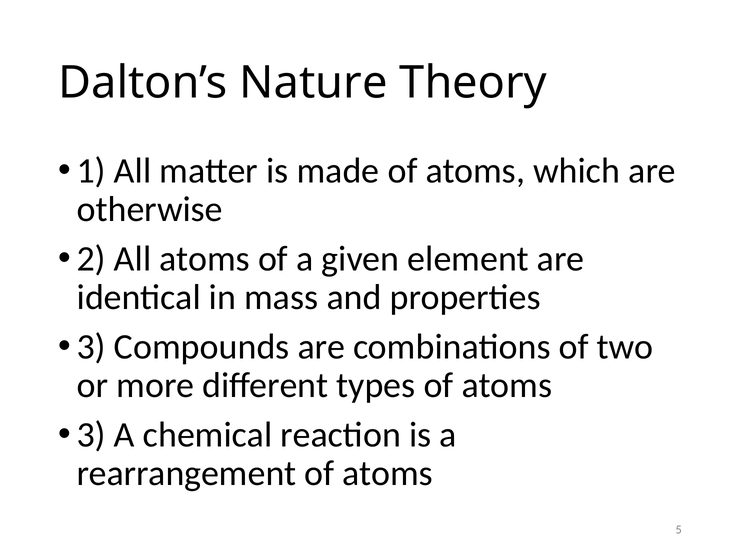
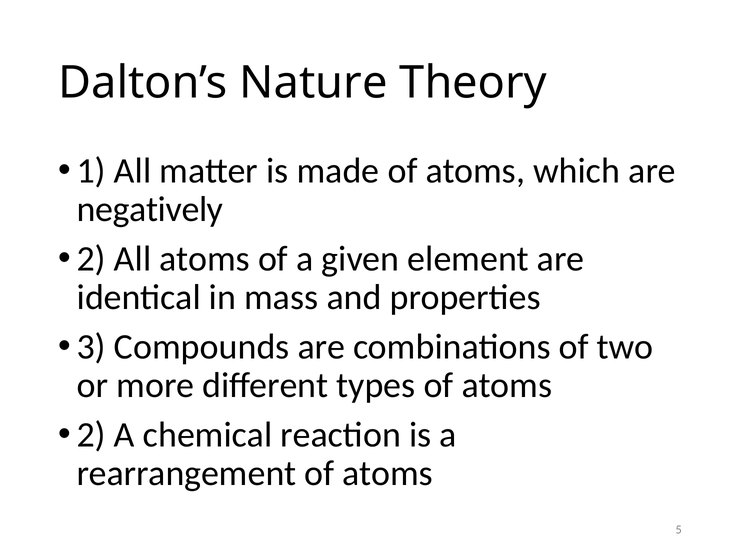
otherwise: otherwise -> negatively
3 at (91, 435): 3 -> 2
